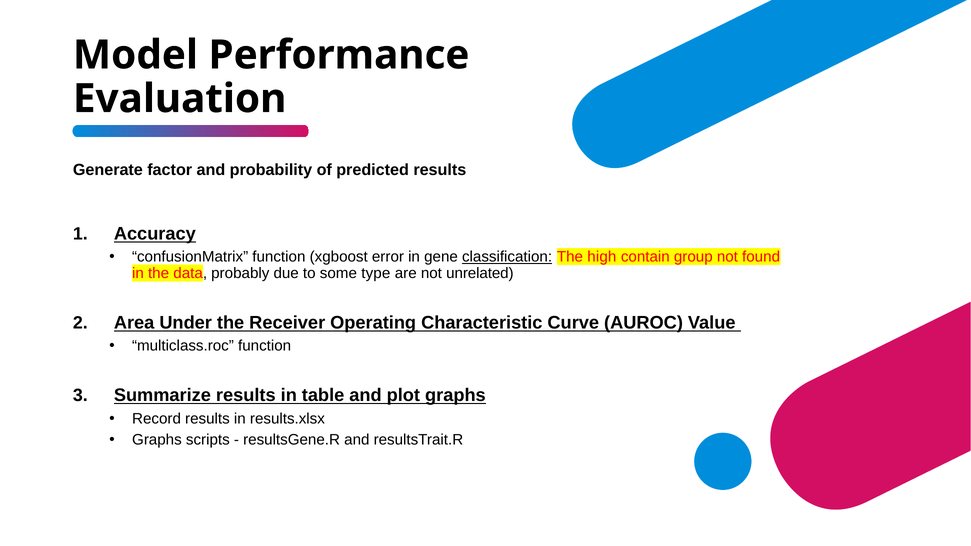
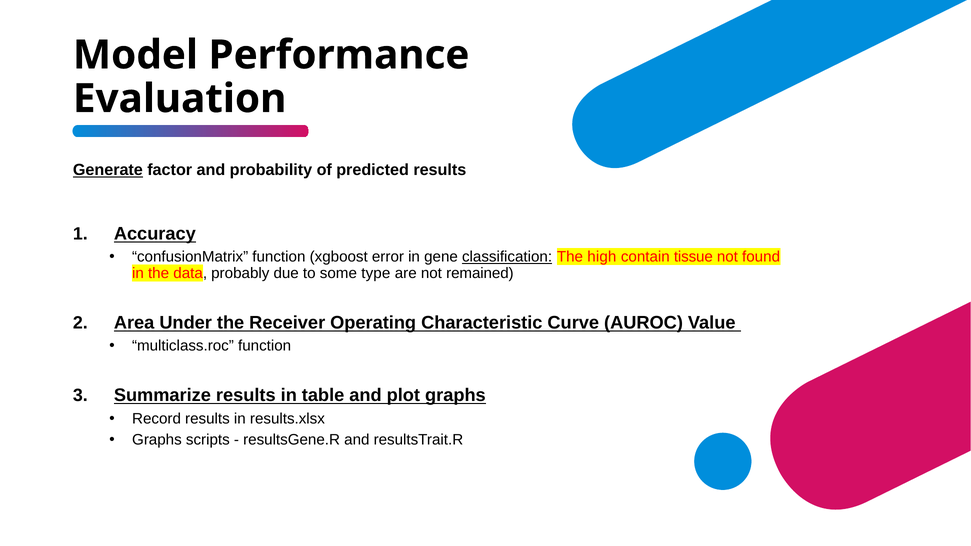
Generate underline: none -> present
group: group -> tissue
unrelated: unrelated -> remained
